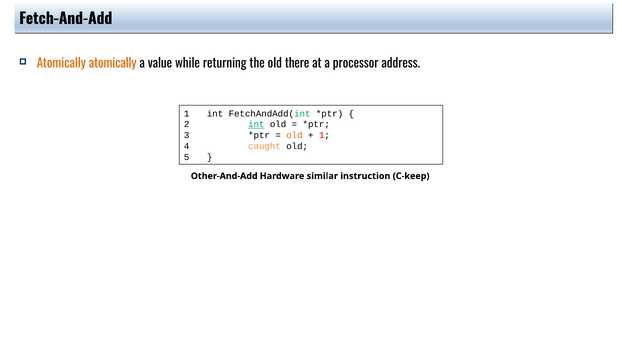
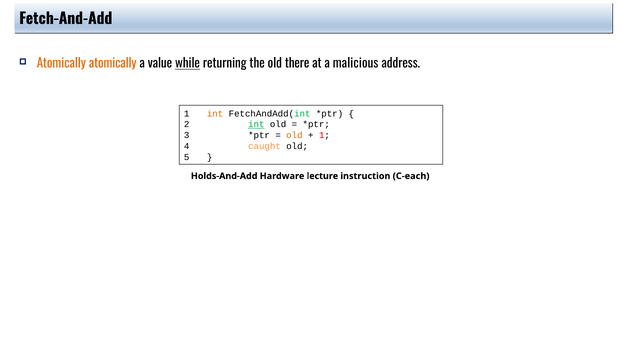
while underline: none -> present
processor: processor -> malicious
int at (215, 114) colour: black -> orange
Other-And-Add: Other-And-Add -> Holds-And-Add
similar: similar -> lecture
C-keep: C-keep -> C-each
